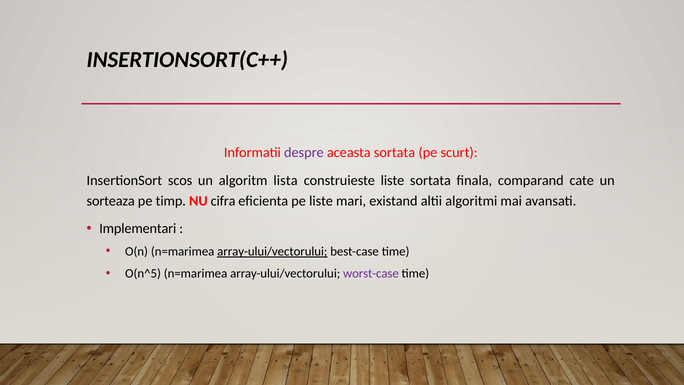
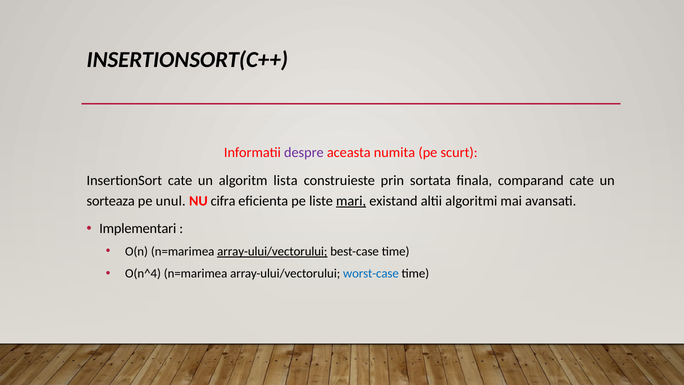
aceasta sortata: sortata -> numita
InsertionSort scos: scos -> cate
construieste liste: liste -> prin
timp: timp -> unul
mari underline: none -> present
O(n^5: O(n^5 -> O(n^4
worst-case colour: purple -> blue
